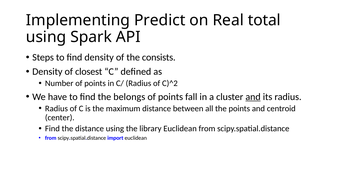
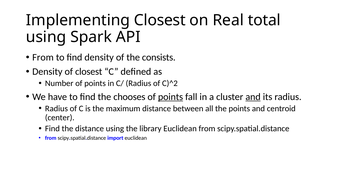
Implementing Predict: Predict -> Closest
Steps at (43, 57): Steps -> From
belongs: belongs -> chooses
points at (171, 97) underline: none -> present
